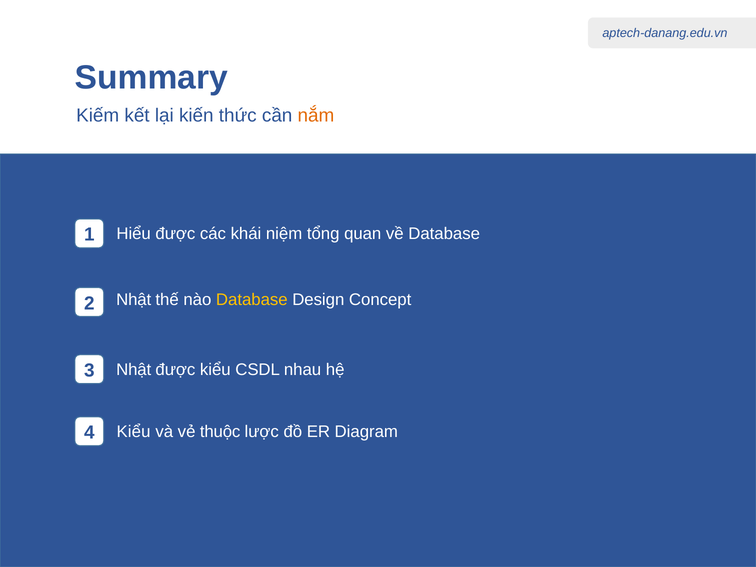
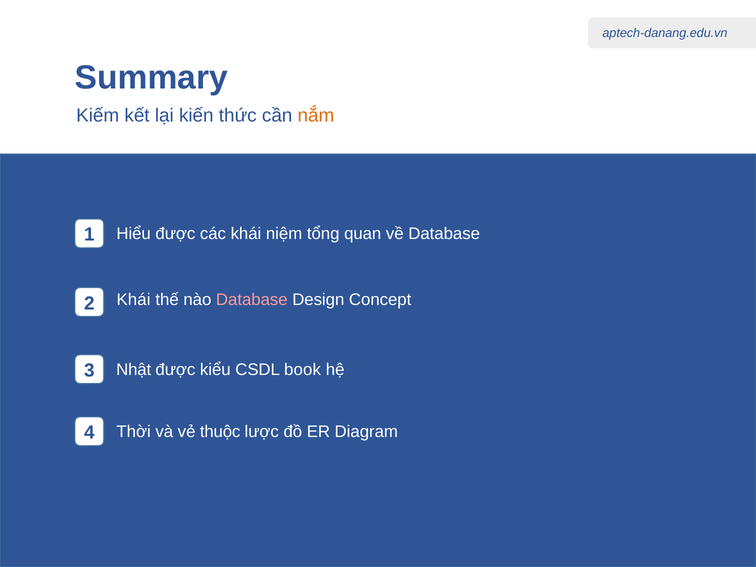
Nhật at (134, 300): Nhật -> Khái
Database at (252, 300) colour: yellow -> pink
nhau: nhau -> book
4 Kiểu: Kiểu -> Thời
